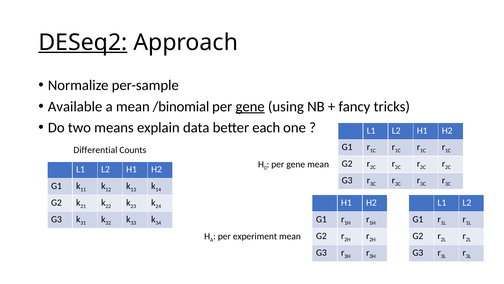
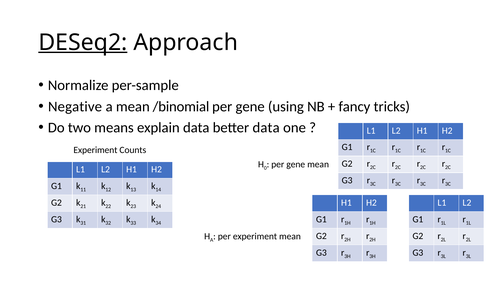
Available: Available -> Negative
gene at (250, 106) underline: present -> none
better each: each -> data
Differential at (95, 150): Differential -> Experiment
